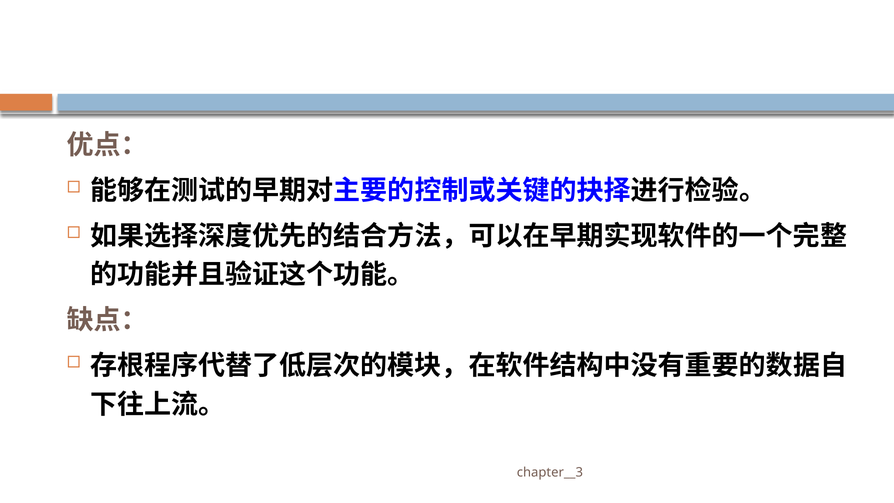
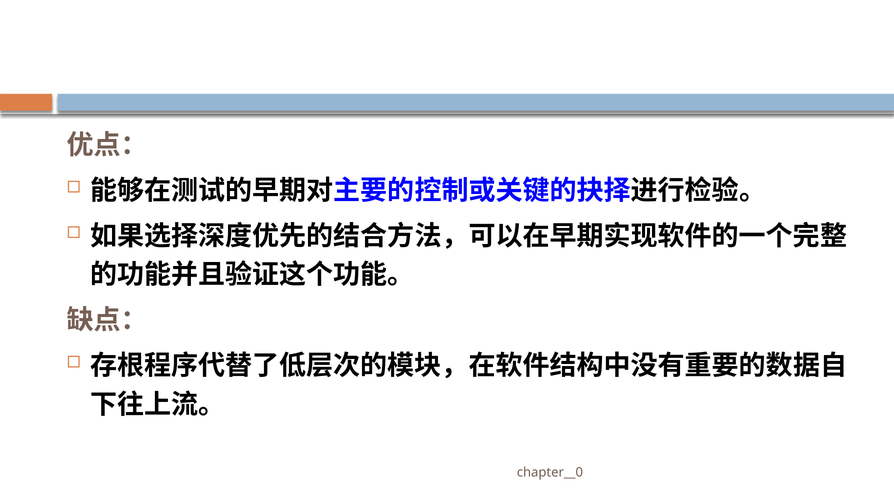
chapter__3: chapter__3 -> chapter__0
